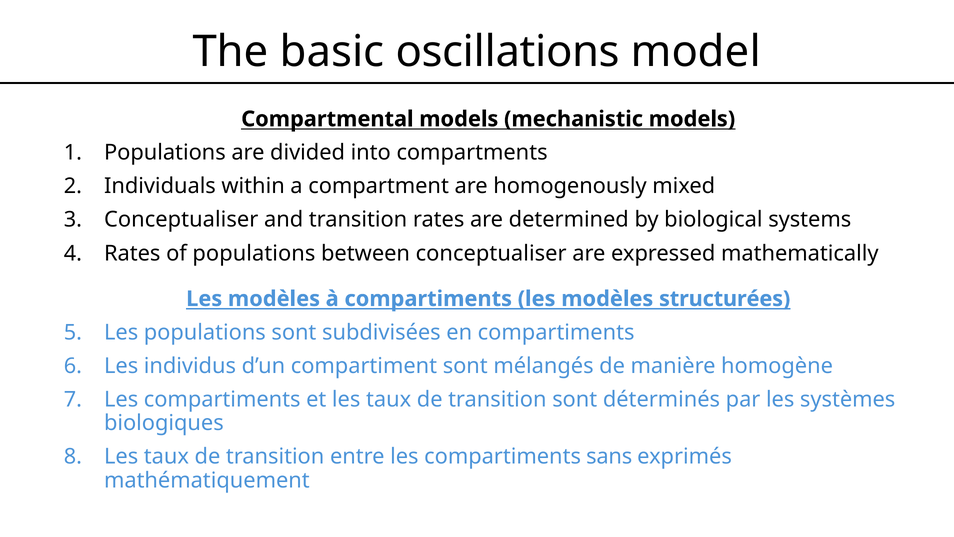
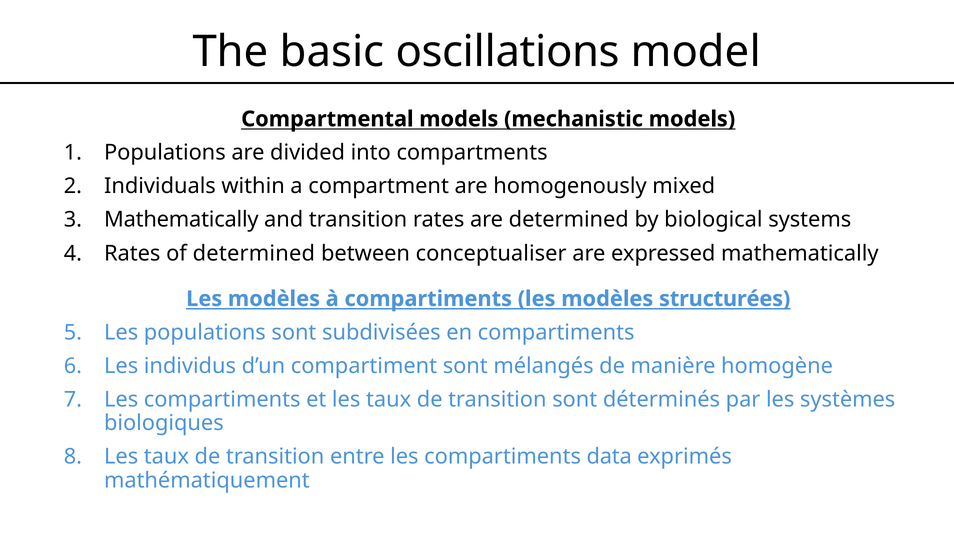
Conceptualiser at (181, 220): Conceptualiser -> Mathematically
of populations: populations -> determined
sans: sans -> data
